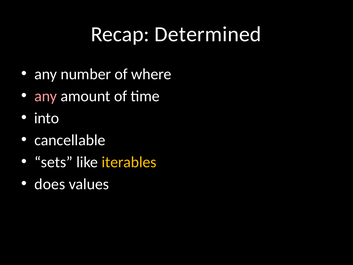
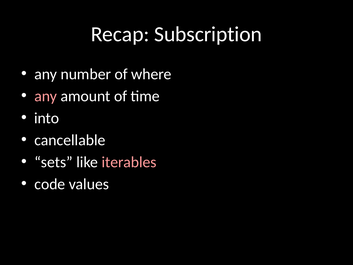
Determined: Determined -> Subscription
iterables colour: yellow -> pink
does: does -> code
